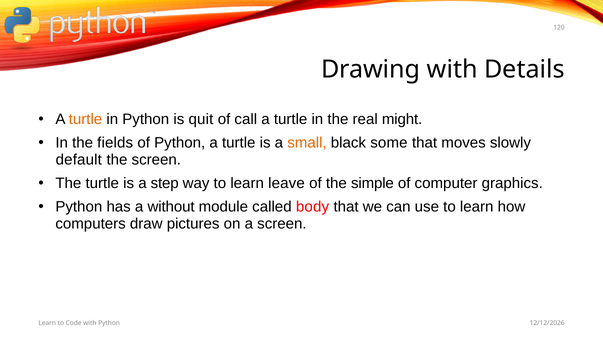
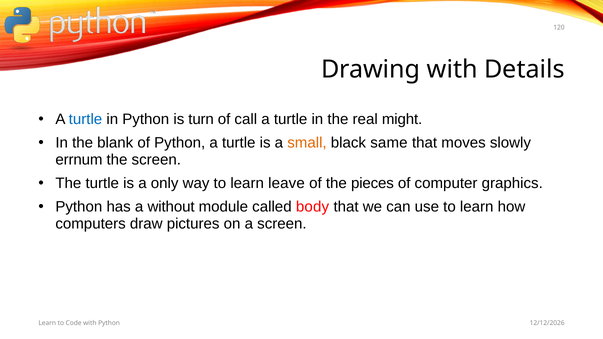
turtle at (85, 119) colour: orange -> blue
quit: quit -> turn
fields: fields -> blank
some: some -> same
default: default -> errnum
step: step -> only
simple: simple -> pieces
